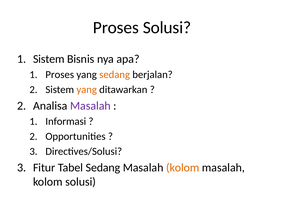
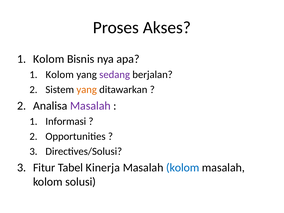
Proses Solusi: Solusi -> Akses
Sistem at (49, 59): Sistem -> Kolom
Proses at (60, 75): Proses -> Kolom
sedang at (115, 75) colour: orange -> purple
Tabel Sedang: Sedang -> Kinerja
kolom at (183, 168) colour: orange -> blue
